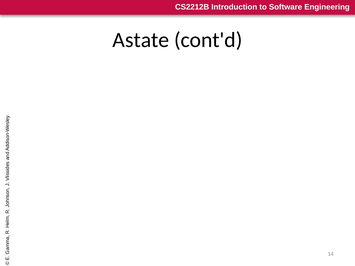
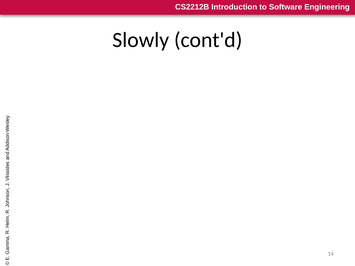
Astate: Astate -> Slowly
